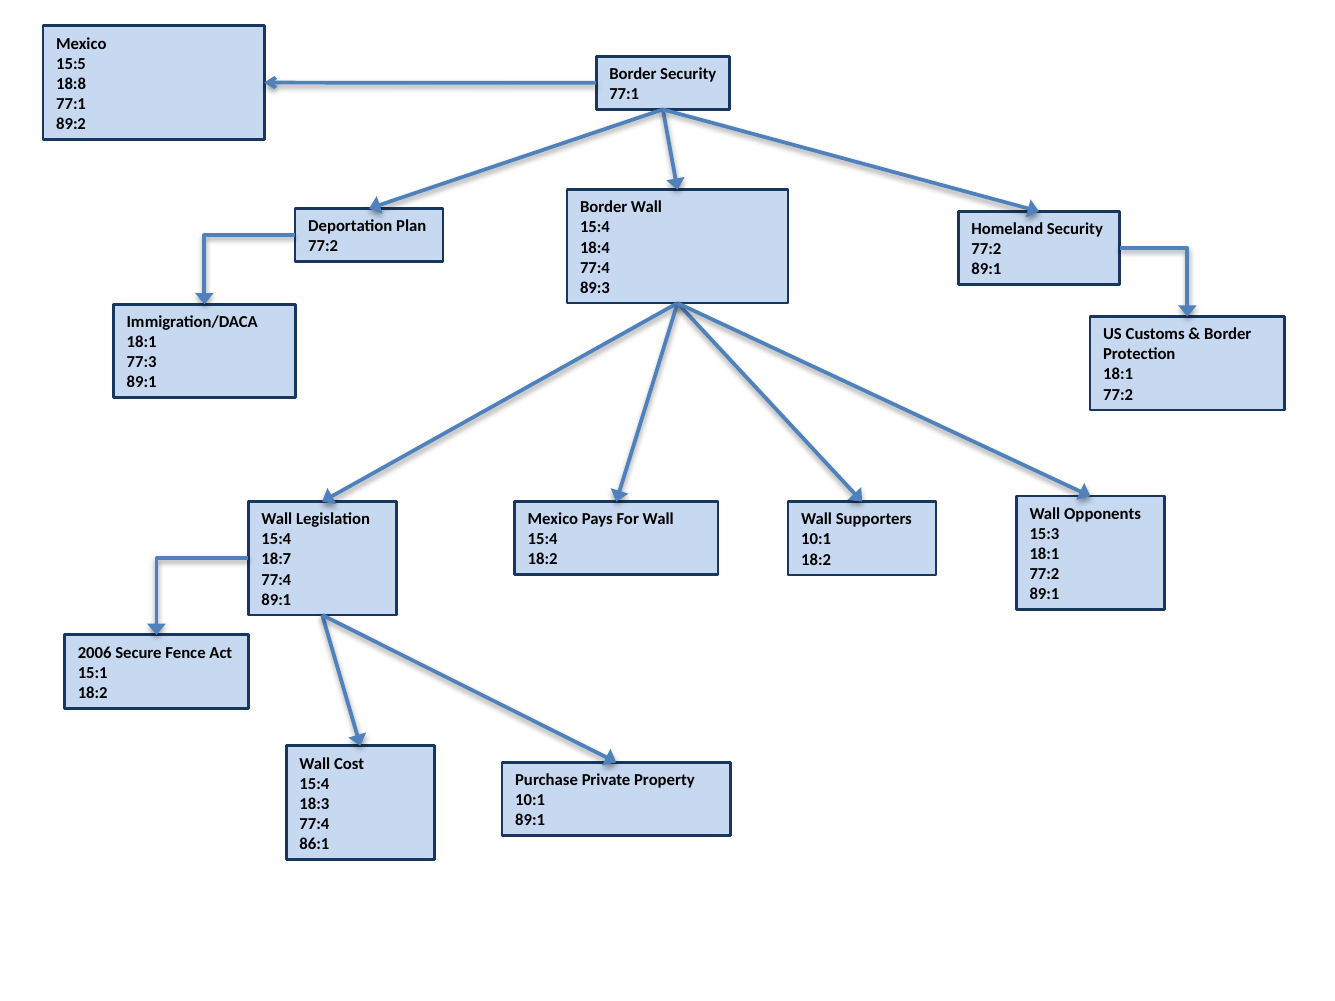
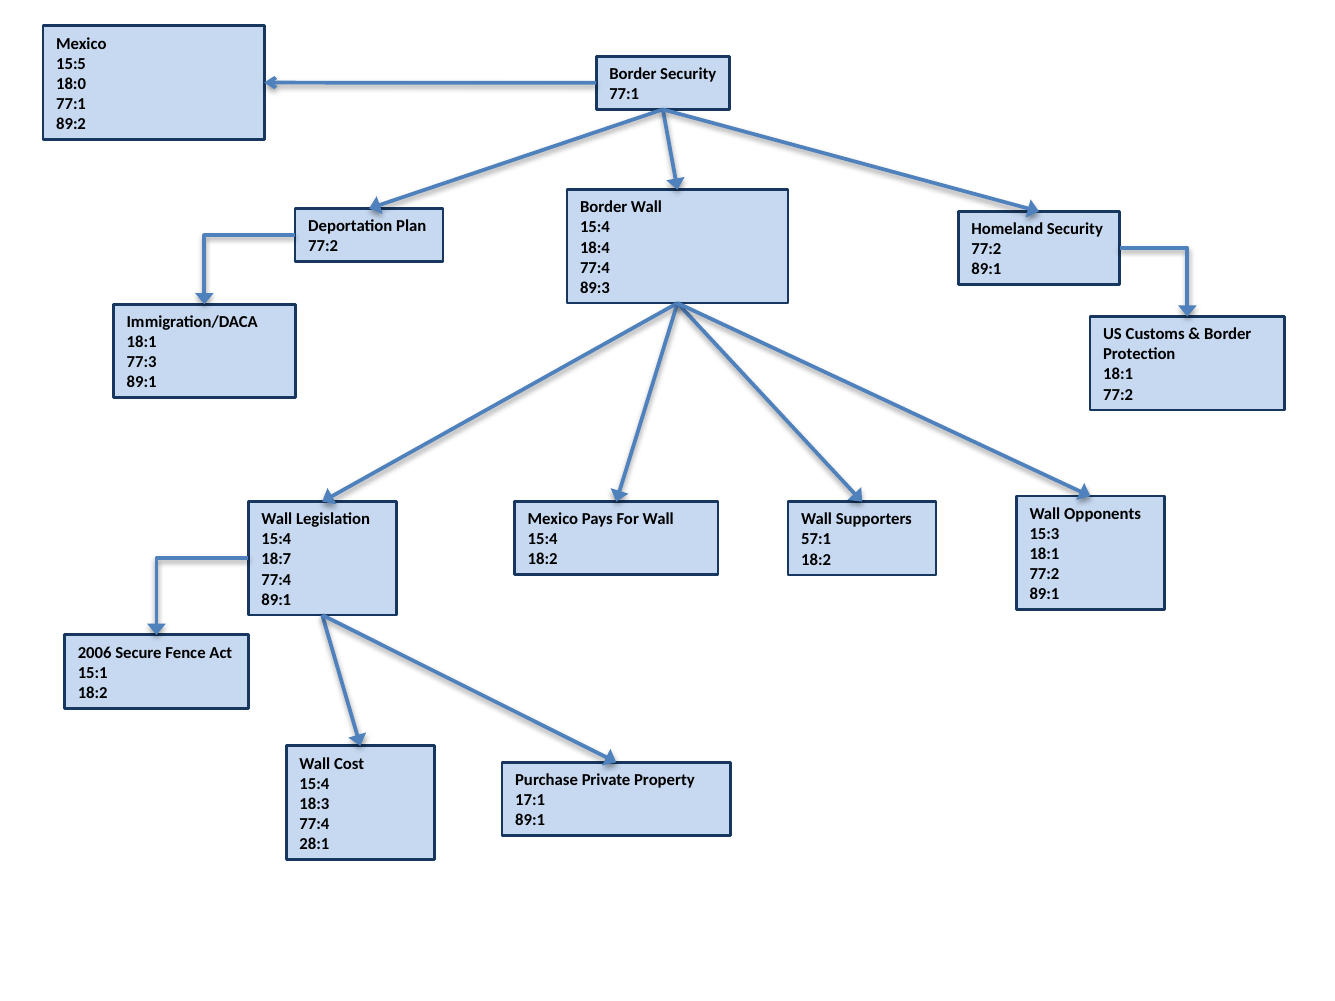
18:8: 18:8 -> 18:0
10:1 at (816, 540): 10:1 -> 57:1
10:1 at (530, 800): 10:1 -> 17:1
86:1: 86:1 -> 28:1
